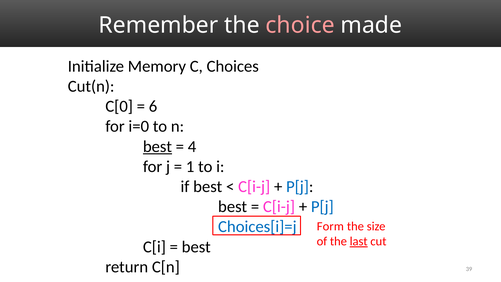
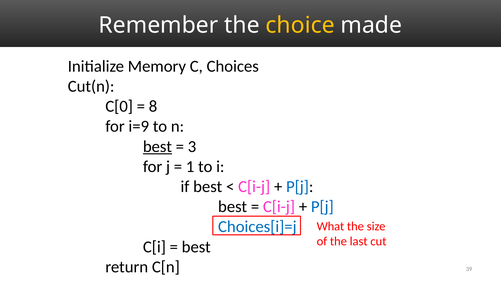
choice colour: pink -> yellow
6: 6 -> 8
i=0: i=0 -> i=9
4: 4 -> 3
Form: Form -> What
last underline: present -> none
